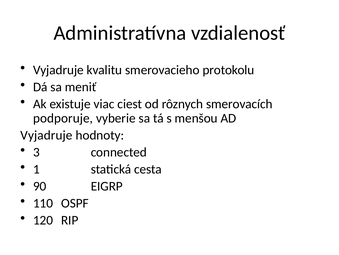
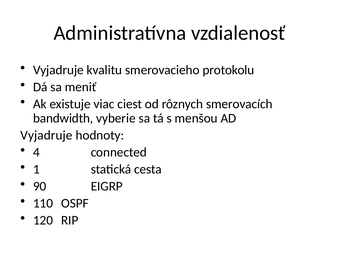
podporuje: podporuje -> bandwidth
3: 3 -> 4
